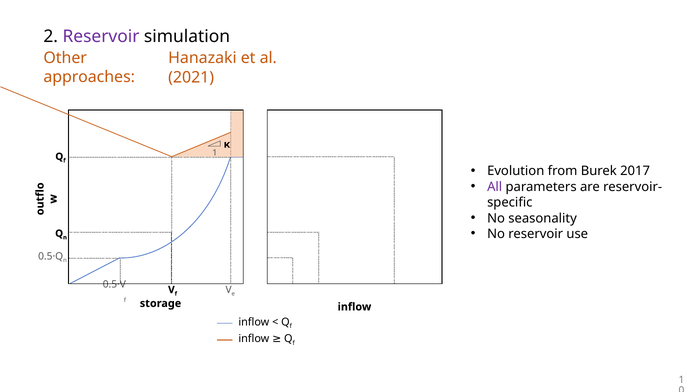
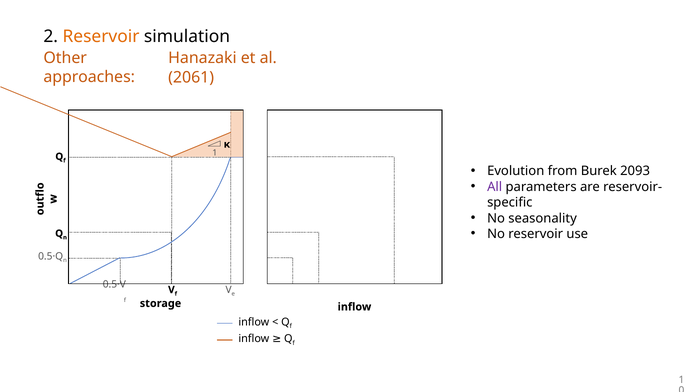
Reservoir at (101, 37) colour: purple -> orange
2021: 2021 -> 2061
2017: 2017 -> 2093
